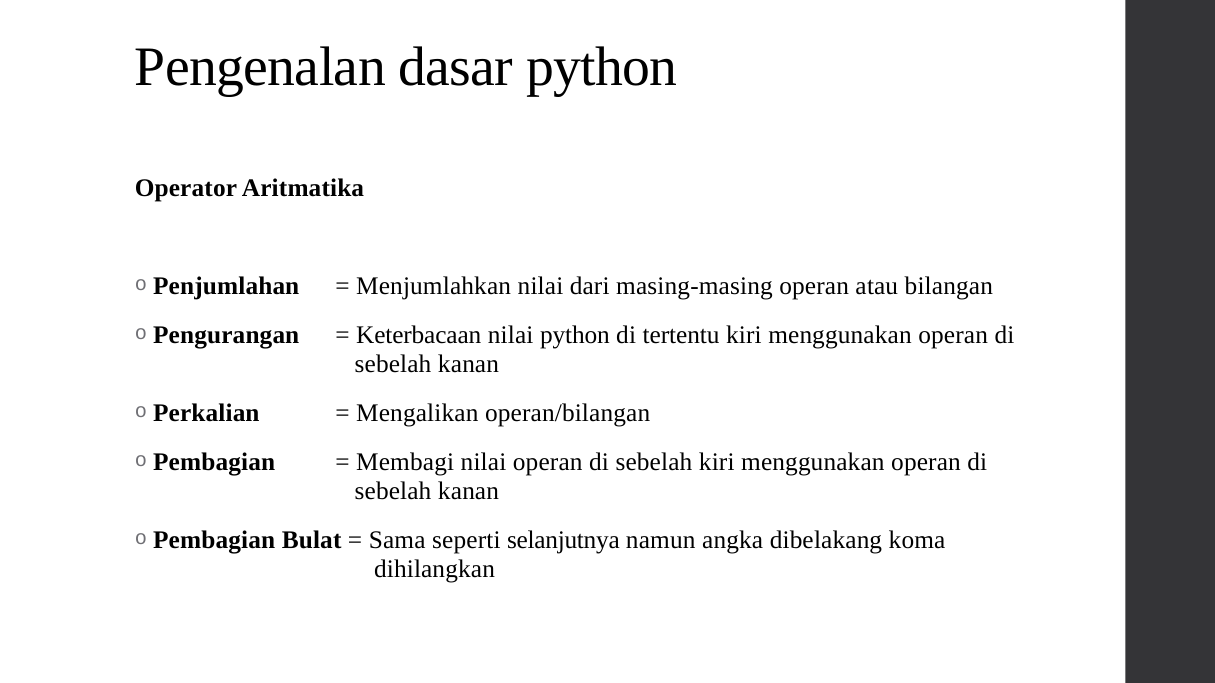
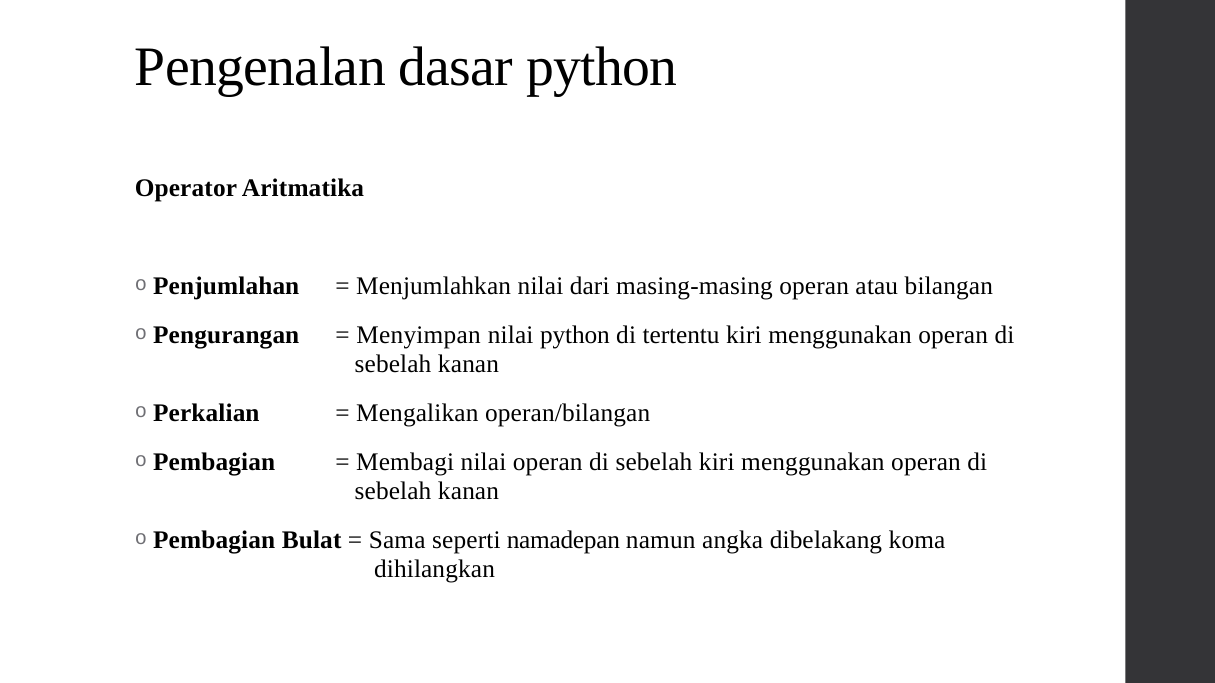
Keterbacaan: Keterbacaan -> Menyimpan
selanjutnya: selanjutnya -> namadepan
